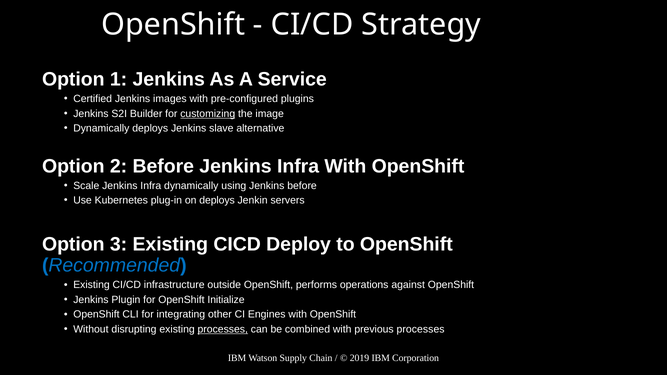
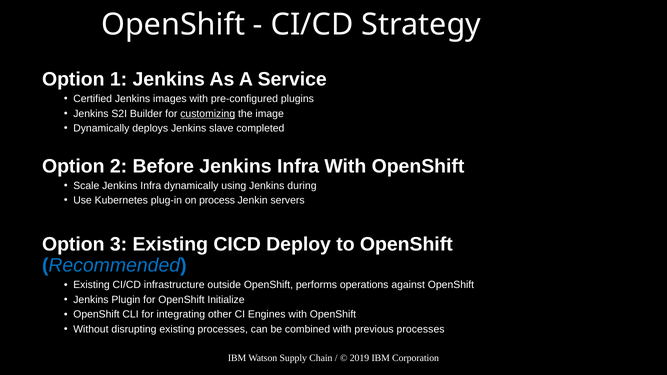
alternative: alternative -> completed
Jenkins before: before -> during
on deploys: deploys -> process
processes at (223, 329) underline: present -> none
